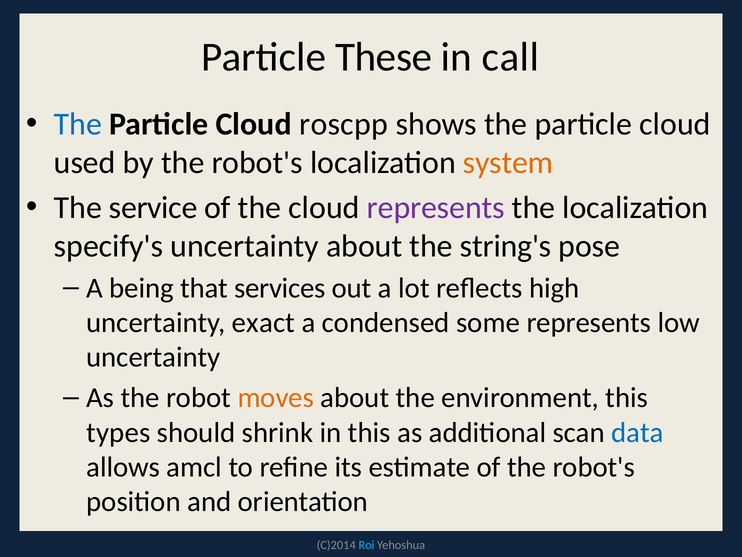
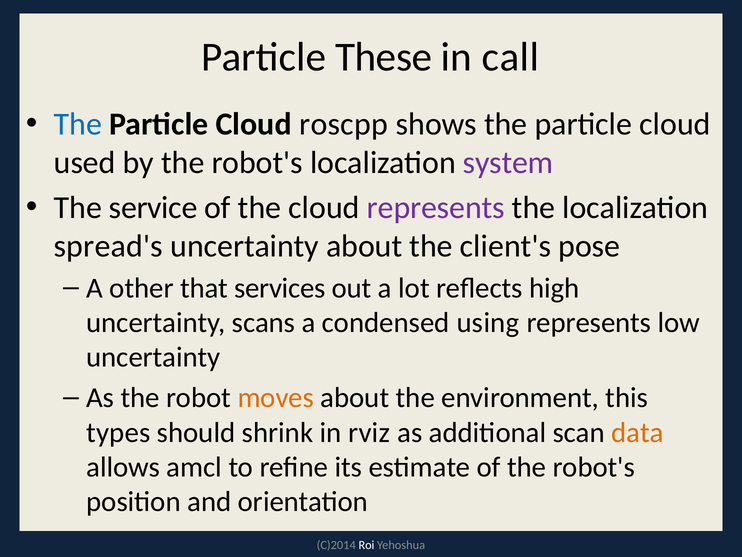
system colour: orange -> purple
specify's: specify's -> spread's
string's: string's -> client's
being: being -> other
exact: exact -> scans
some: some -> using
in this: this -> rviz
data colour: blue -> orange
Roi colour: light blue -> white
